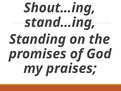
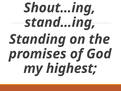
praises: praises -> highest
